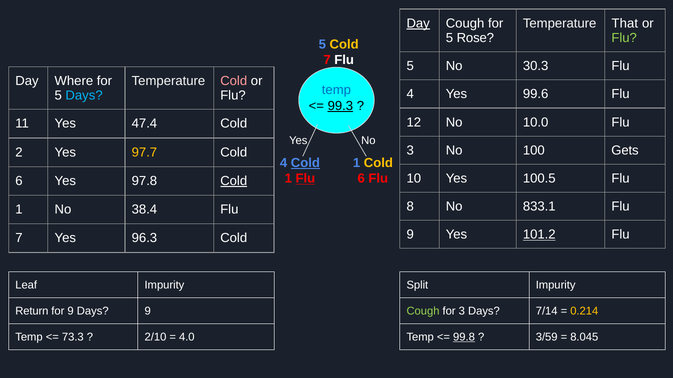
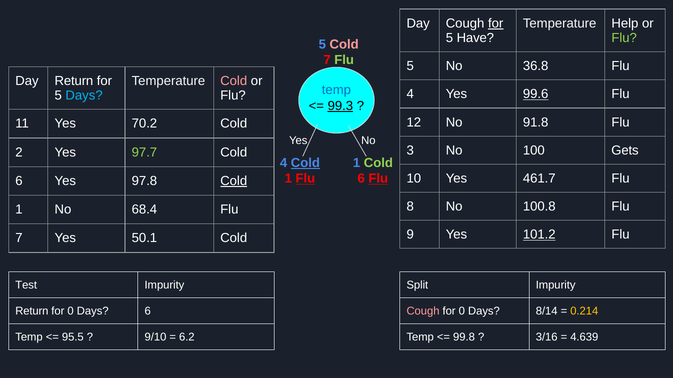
Day at (418, 23) underline: present -> none
for at (496, 23) underline: none -> present
That: That -> Help
Rose: Rose -> Have
Cold at (344, 44) colour: yellow -> pink
Flu at (344, 60) colour: white -> light green
30.3: 30.3 -> 36.8
Day Where: Where -> Return
99.6 underline: none -> present
10.0: 10.0 -> 91.8
47.4: 47.4 -> 70.2
97.7 colour: yellow -> light green
Cold at (378, 163) colour: yellow -> light green
100.5: 100.5 -> 461.7
Flu at (378, 179) underline: none -> present
833.1: 833.1 -> 100.8
38.4: 38.4 -> 68.4
96.3: 96.3 -> 50.1
Leaf: Leaf -> Test
9 at (71, 311): 9 -> 0
Days 9: 9 -> 6
Cough at (423, 311) colour: light green -> pink
3 at (462, 311): 3 -> 0
7/14: 7/14 -> 8/14
73.3: 73.3 -> 95.5
2/10: 2/10 -> 9/10
4.0: 4.0 -> 6.2
99.8 underline: present -> none
3/59: 3/59 -> 3/16
8.045: 8.045 -> 4.639
